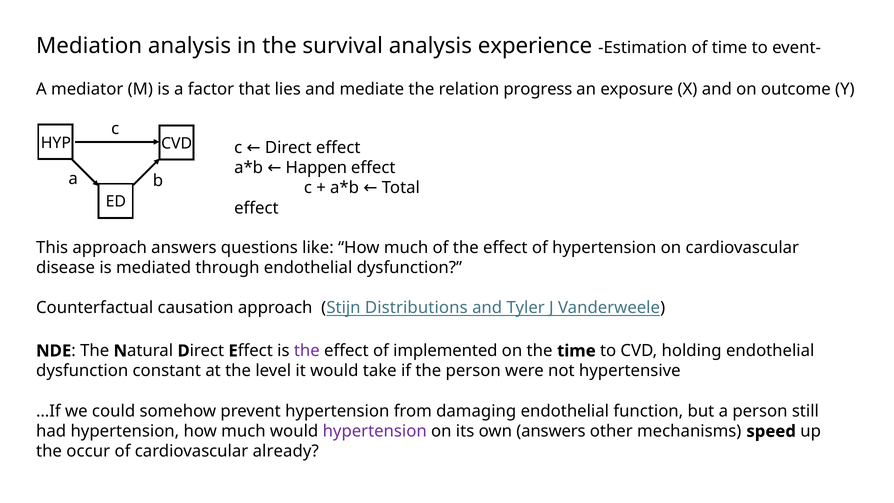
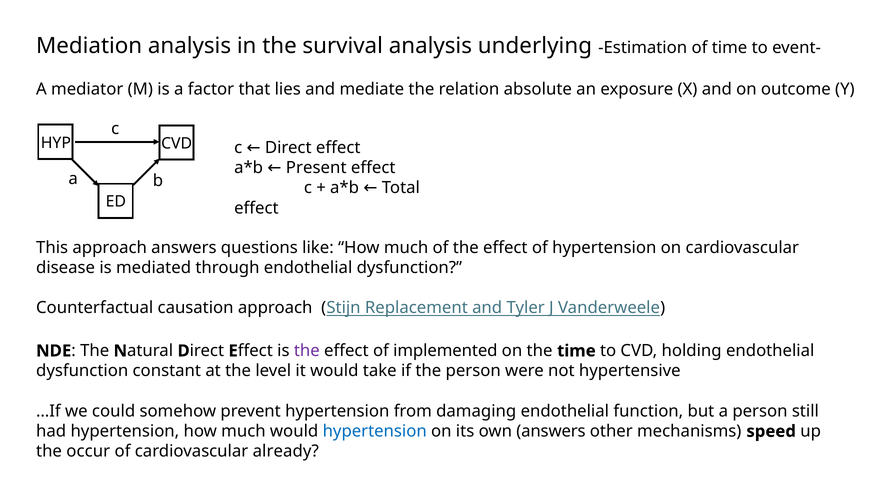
experience: experience -> underlying
progress: progress -> absolute
Happen: Happen -> Present
Distributions: Distributions -> Replacement
hypertension at (375, 431) colour: purple -> blue
